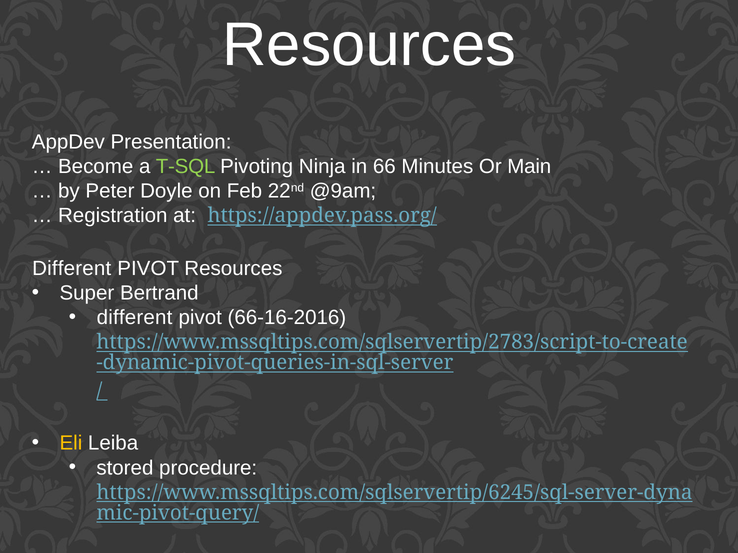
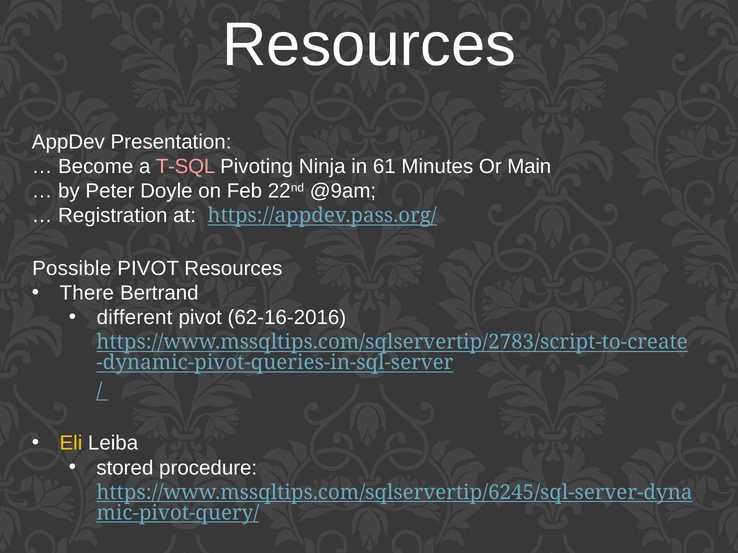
T-SQL colour: light green -> pink
66: 66 -> 61
Different at (72, 269): Different -> Possible
Super: Super -> There
66-16-2016: 66-16-2016 -> 62-16-2016
